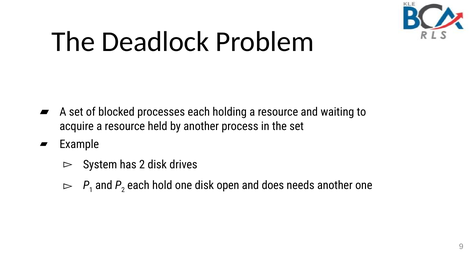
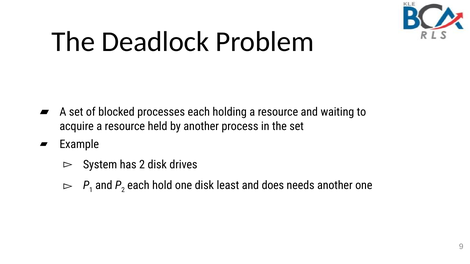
open: open -> least
